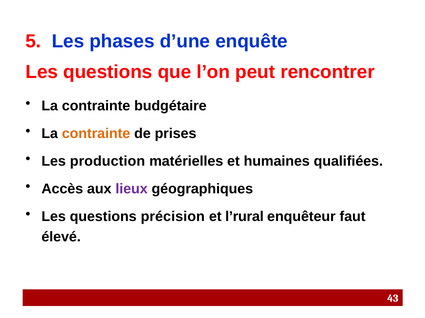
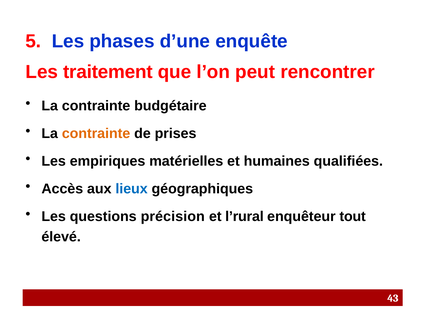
questions at (108, 72): questions -> traitement
production: production -> empiriques
lieux colour: purple -> blue
faut: faut -> tout
